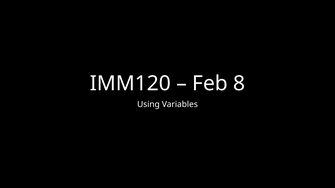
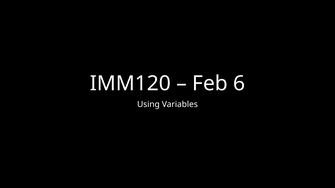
8: 8 -> 6
